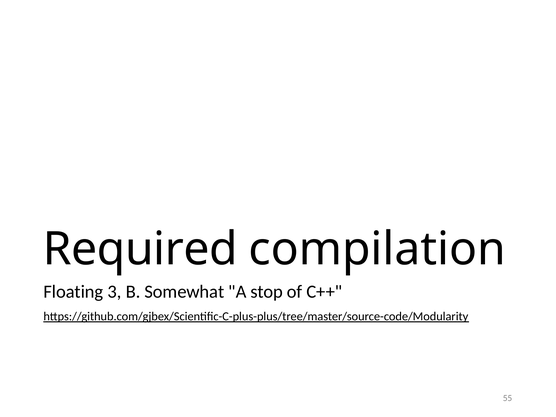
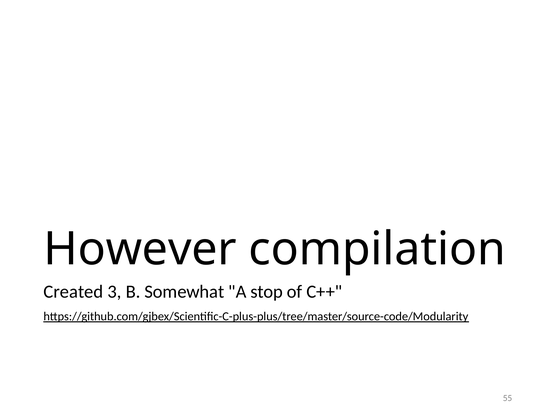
Required: Required -> However
Floating: Floating -> Created
